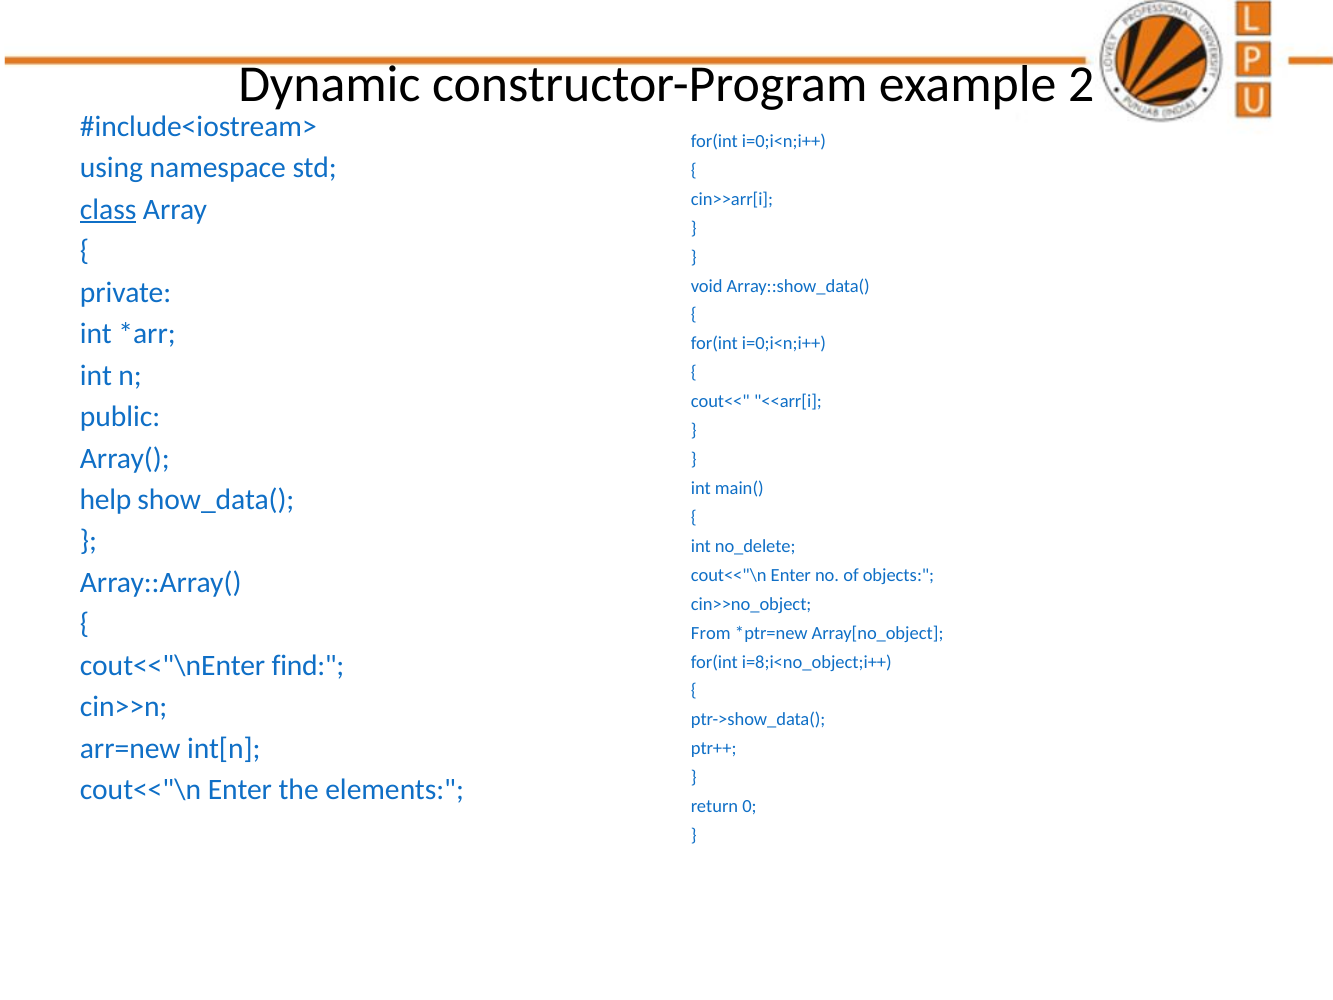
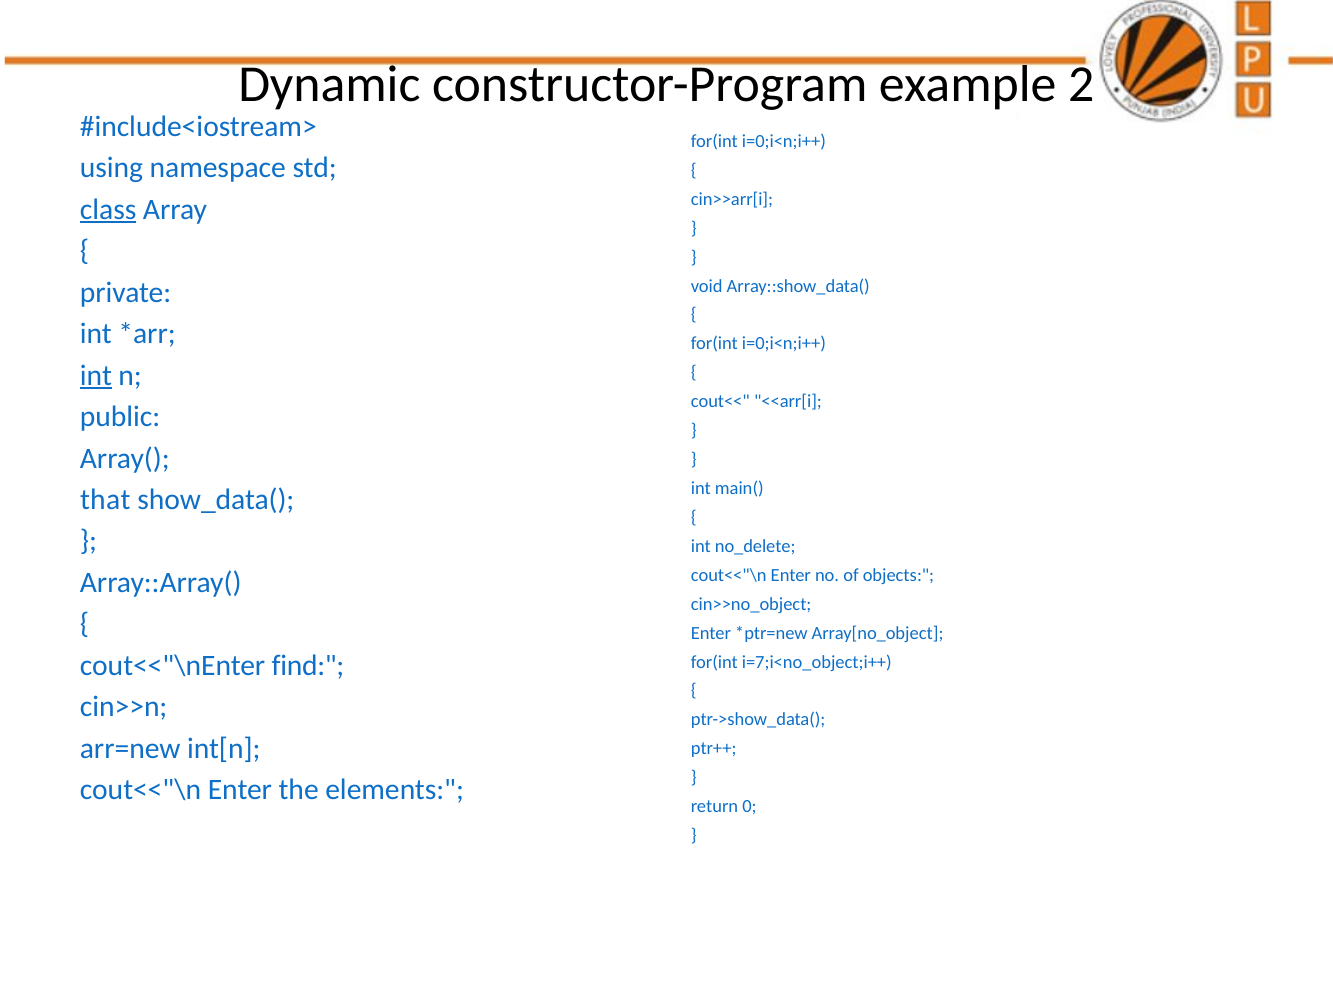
int at (96, 375) underline: none -> present
help: help -> that
From at (711, 633): From -> Enter
i=8;i<no_object;i++: i=8;i<no_object;i++ -> i=7;i<no_object;i++
